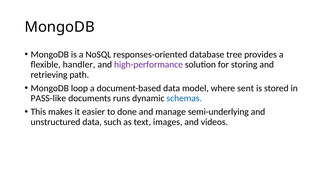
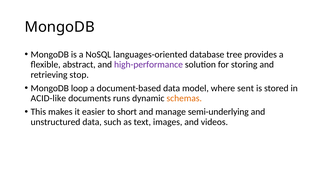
responses-oriented: responses-oriented -> languages-oriented
handler: handler -> abstract
path: path -> stop
PASS-like: PASS-like -> ACID-like
schemas colour: blue -> orange
done: done -> short
